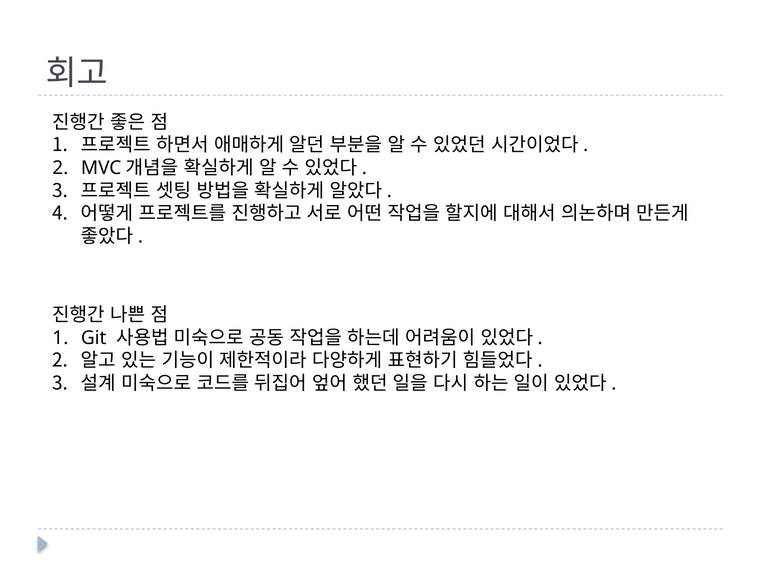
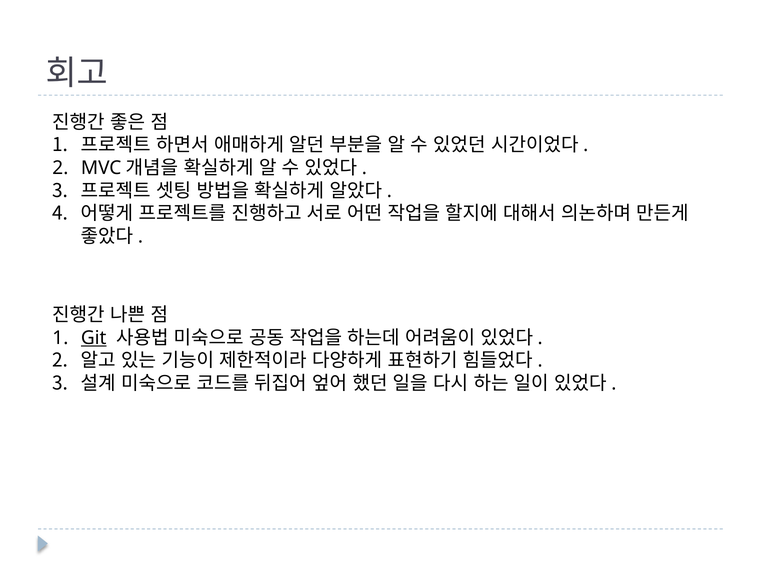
Git underline: none -> present
